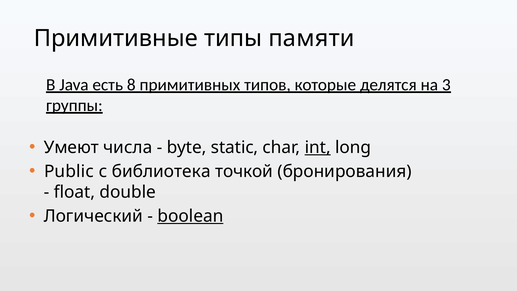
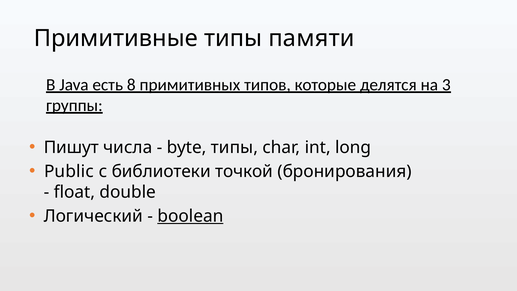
Умеют: Умеют -> Пишут
byte static: static -> типы
int underline: present -> none
библиотека: библиотека -> библиотеки
